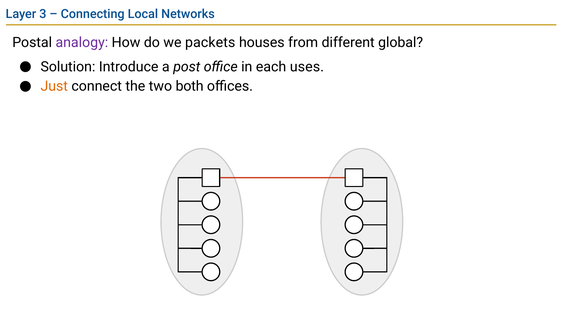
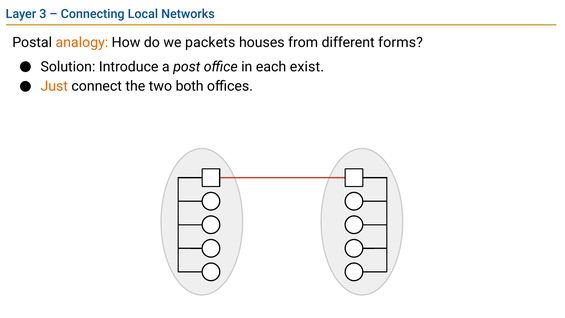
analogy colour: purple -> orange
global: global -> forms
uses: uses -> exist
